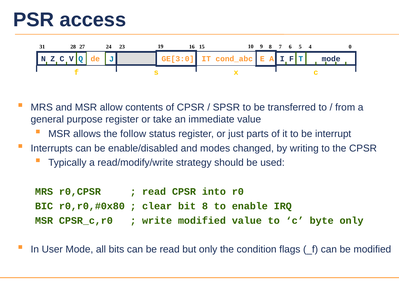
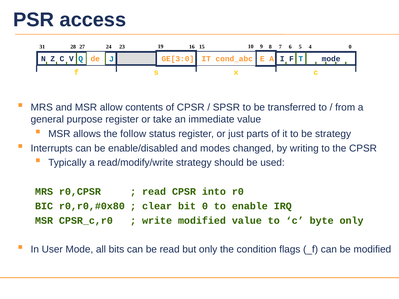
be interrupt: interrupt -> strategy
bit 8: 8 -> 0
